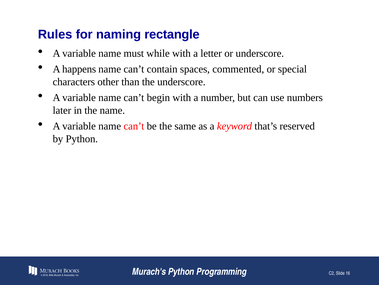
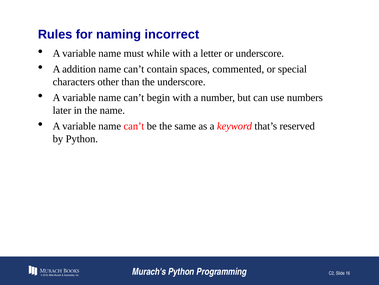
rectangle: rectangle -> incorrect
happens: happens -> addition
